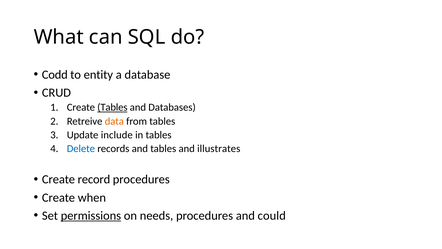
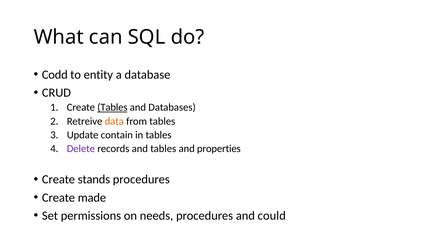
include: include -> contain
Delete colour: blue -> purple
illustrates: illustrates -> properties
record: record -> stands
when: when -> made
permissions underline: present -> none
